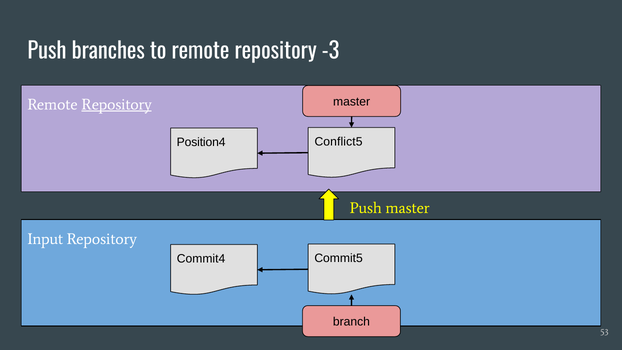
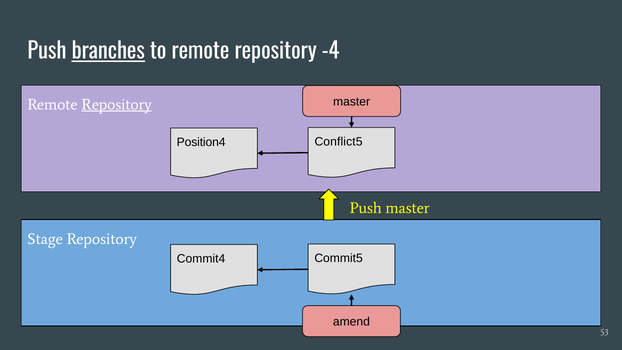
branches underline: none -> present
-3: -3 -> -4
Input: Input -> Stage
branch: branch -> amend
